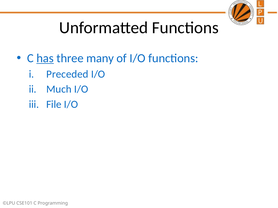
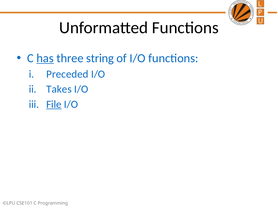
many: many -> string
Much: Much -> Takes
File underline: none -> present
